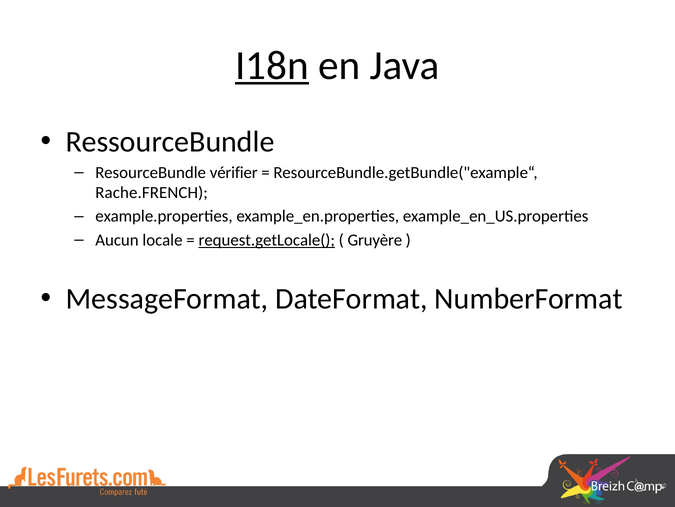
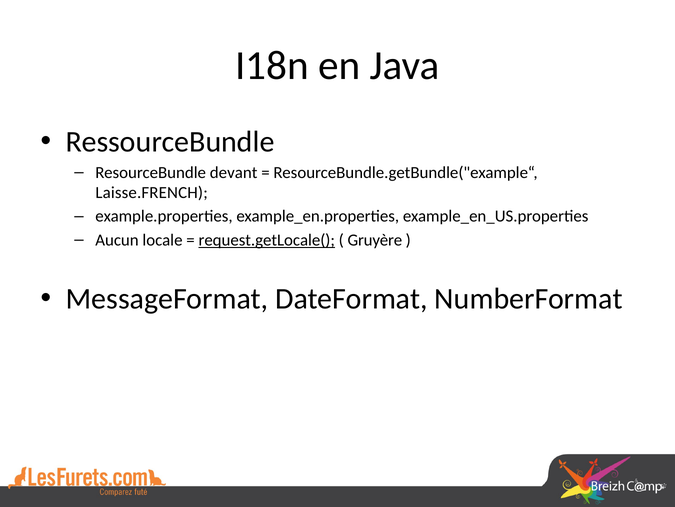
I18n underline: present -> none
vérifier: vérifier -> devant
Rache.FRENCH: Rache.FRENCH -> Laisse.FRENCH
